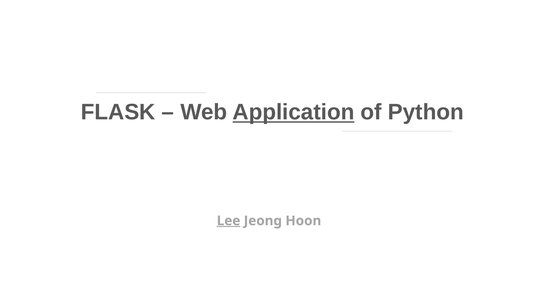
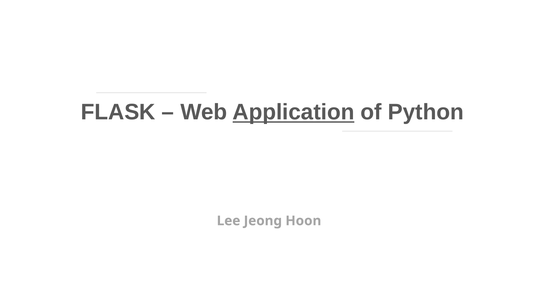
Lee underline: present -> none
